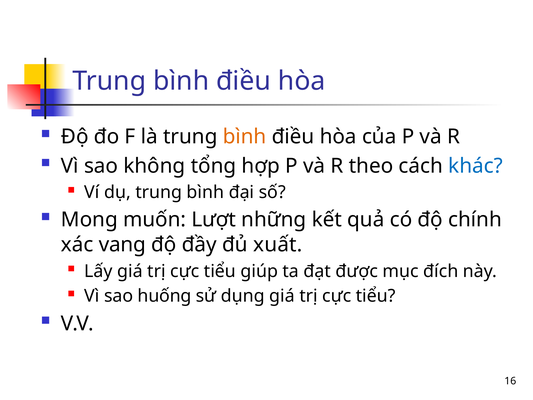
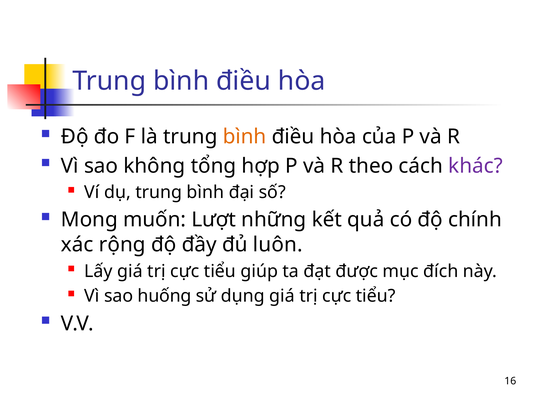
khác colour: blue -> purple
vang: vang -> rộng
xuất: xuất -> luôn
